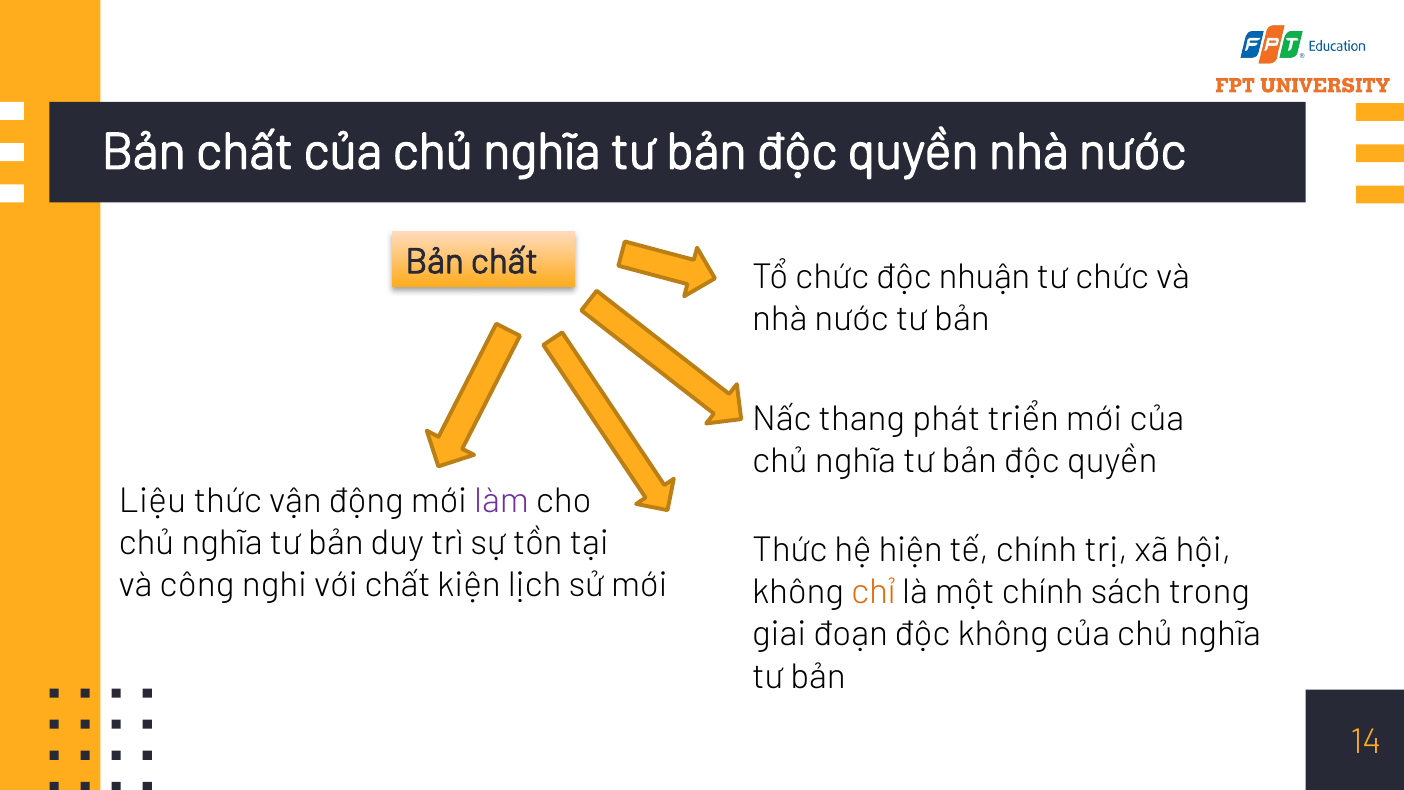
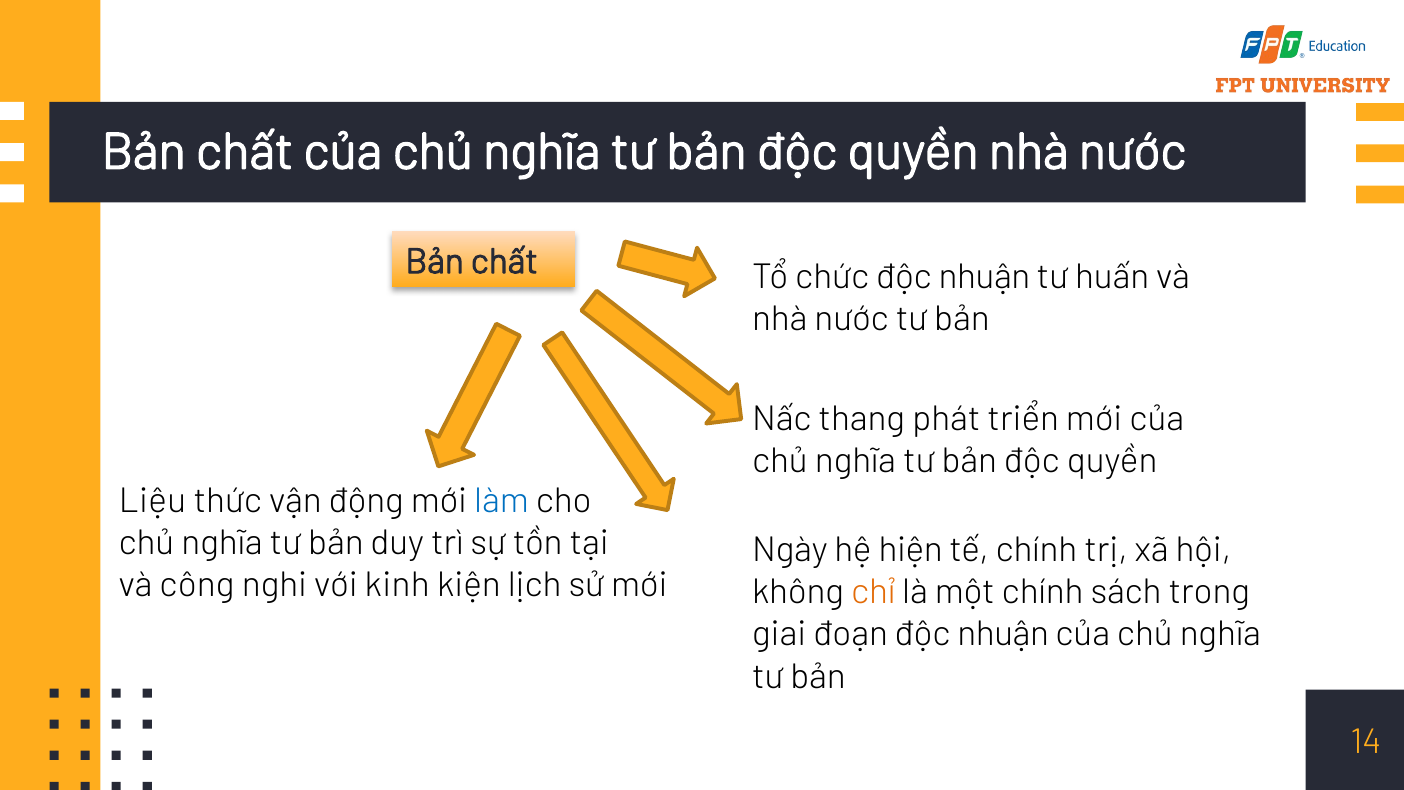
tư chức: chức -> huấn
làm colour: purple -> blue
Thức at (790, 550): Thức -> Ngày
với chất: chất -> kinh
đoạn độc không: không -> nhuận
